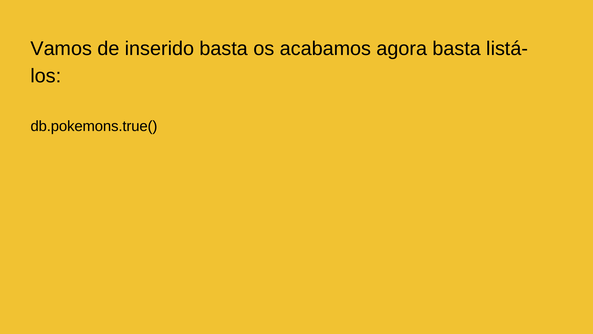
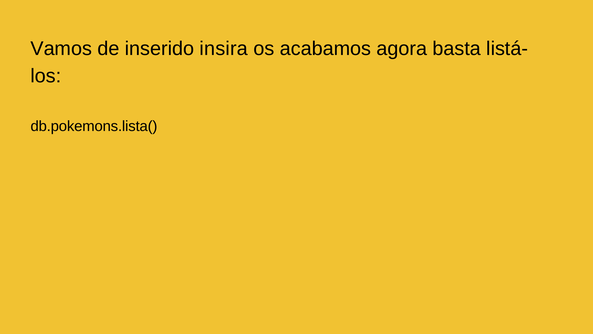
inserido basta: basta -> insira
db.pokemons.true(: db.pokemons.true( -> db.pokemons.lista(
